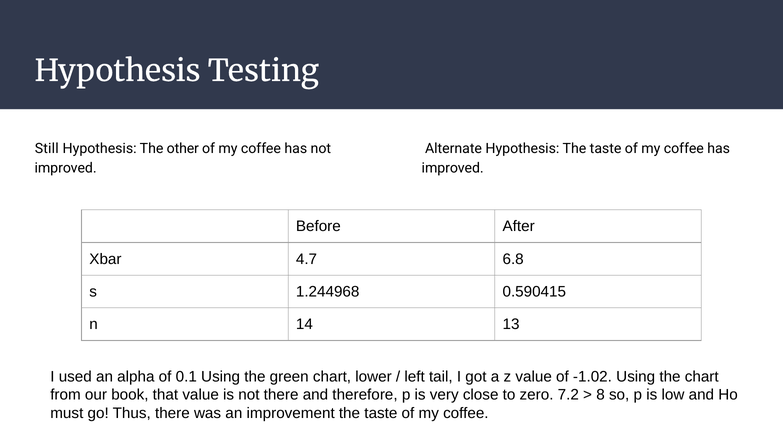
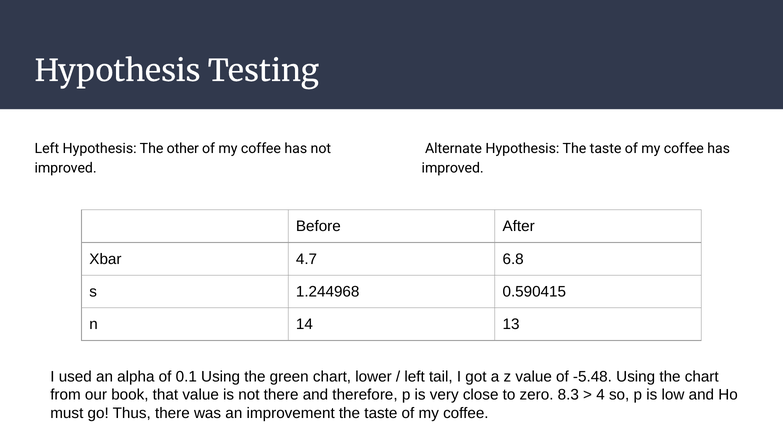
Still at (47, 149): Still -> Left
-1.02: -1.02 -> -5.48
7.2: 7.2 -> 8.3
8: 8 -> 4
